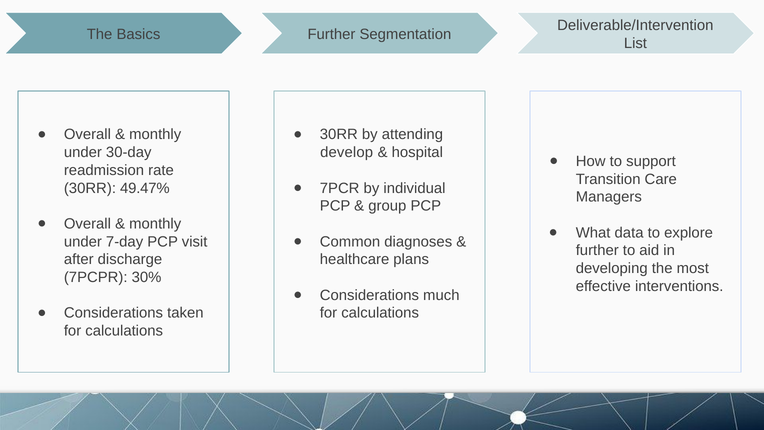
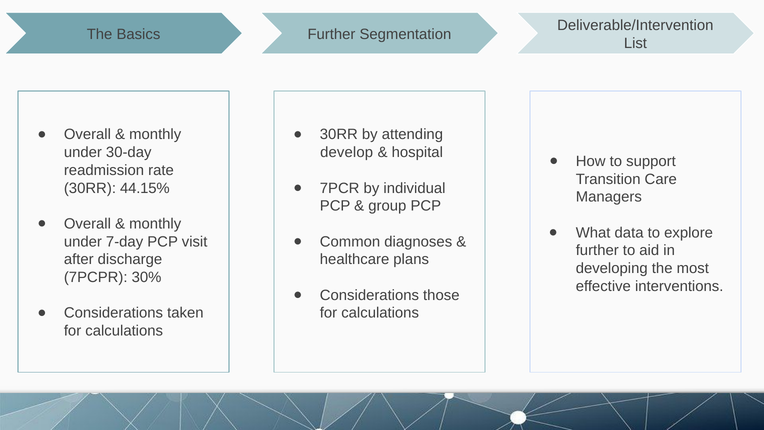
49.47%: 49.47% -> 44.15%
much: much -> those
